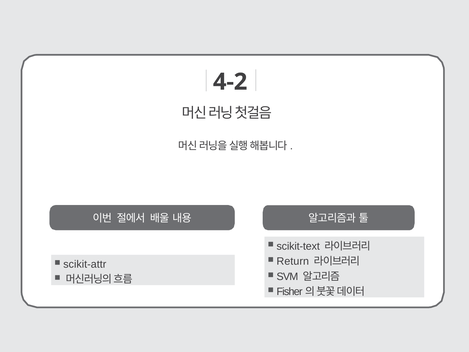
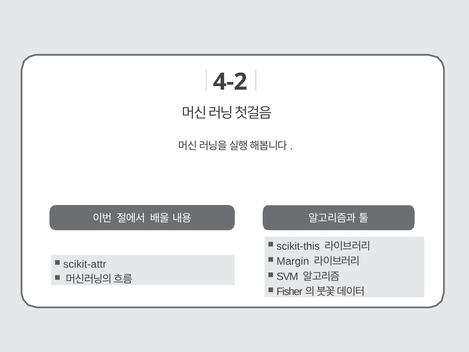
scikit-text: scikit-text -> scikit-this
Return: Return -> Margin
